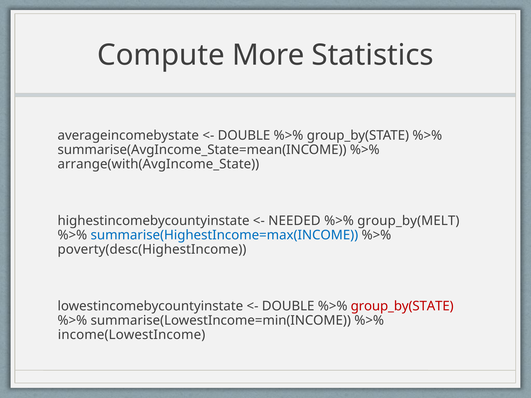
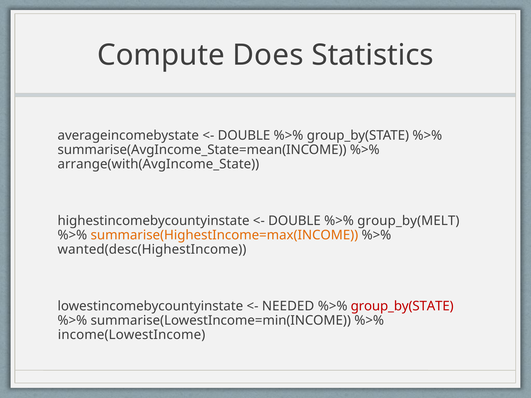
More: More -> Does
NEEDED at (294, 221): NEEDED -> DOUBLE
summarise(HighestIncome=max(INCOME colour: blue -> orange
poverty(desc(HighestIncome: poverty(desc(HighestIncome -> wanted(desc(HighestIncome
DOUBLE at (288, 306): DOUBLE -> NEEDED
